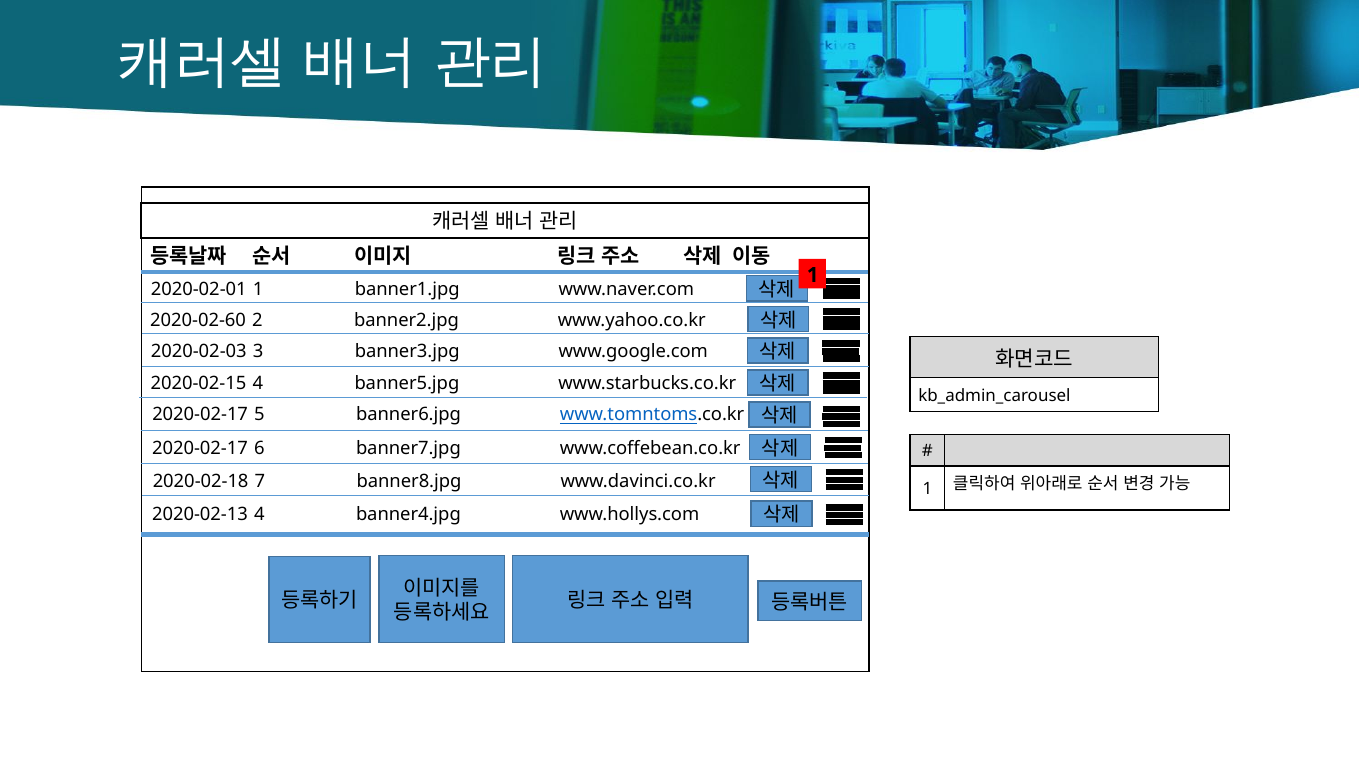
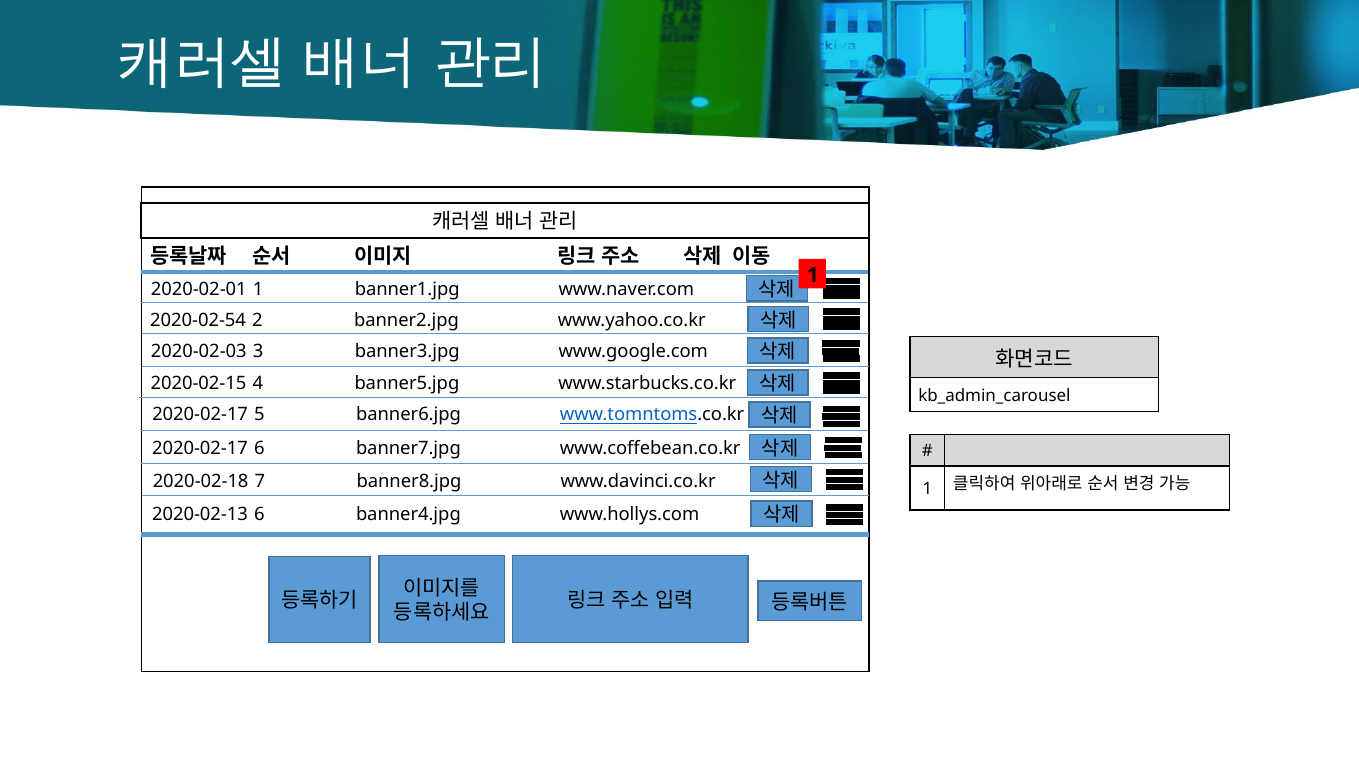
2020-02-60: 2020-02-60 -> 2020-02-54
2020-02-13 4: 4 -> 6
